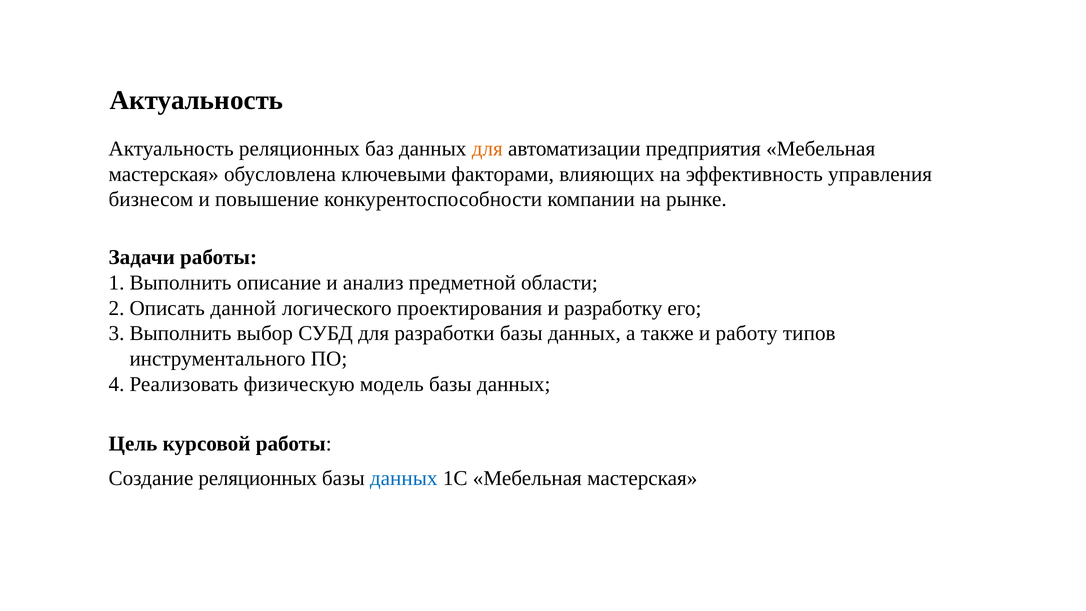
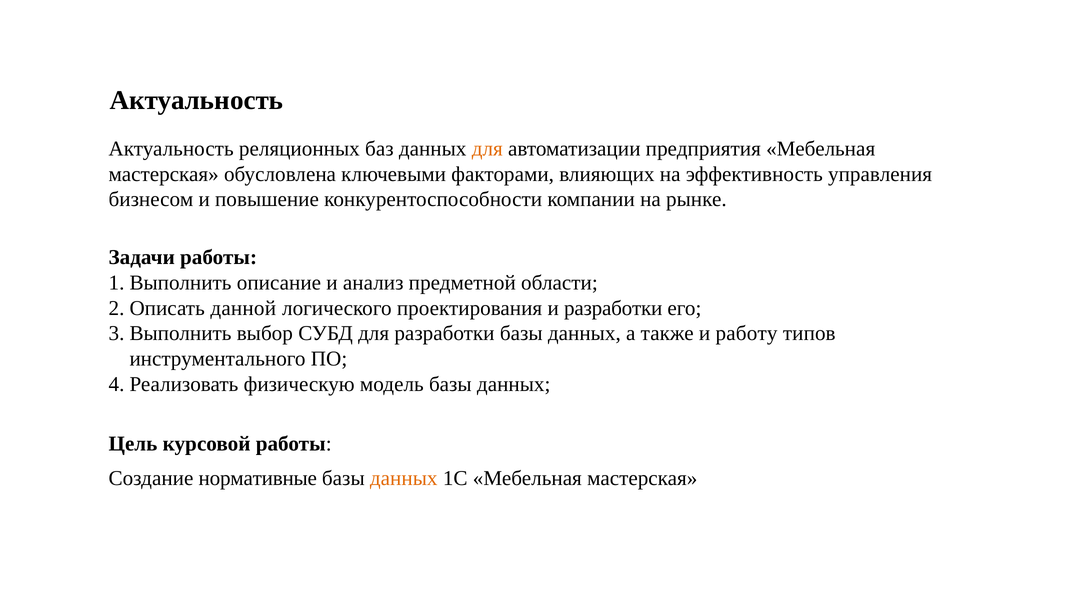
и разработку: разработку -> разработки
Создание реляционных: реляционных -> нормативные
данных at (404, 478) colour: blue -> orange
